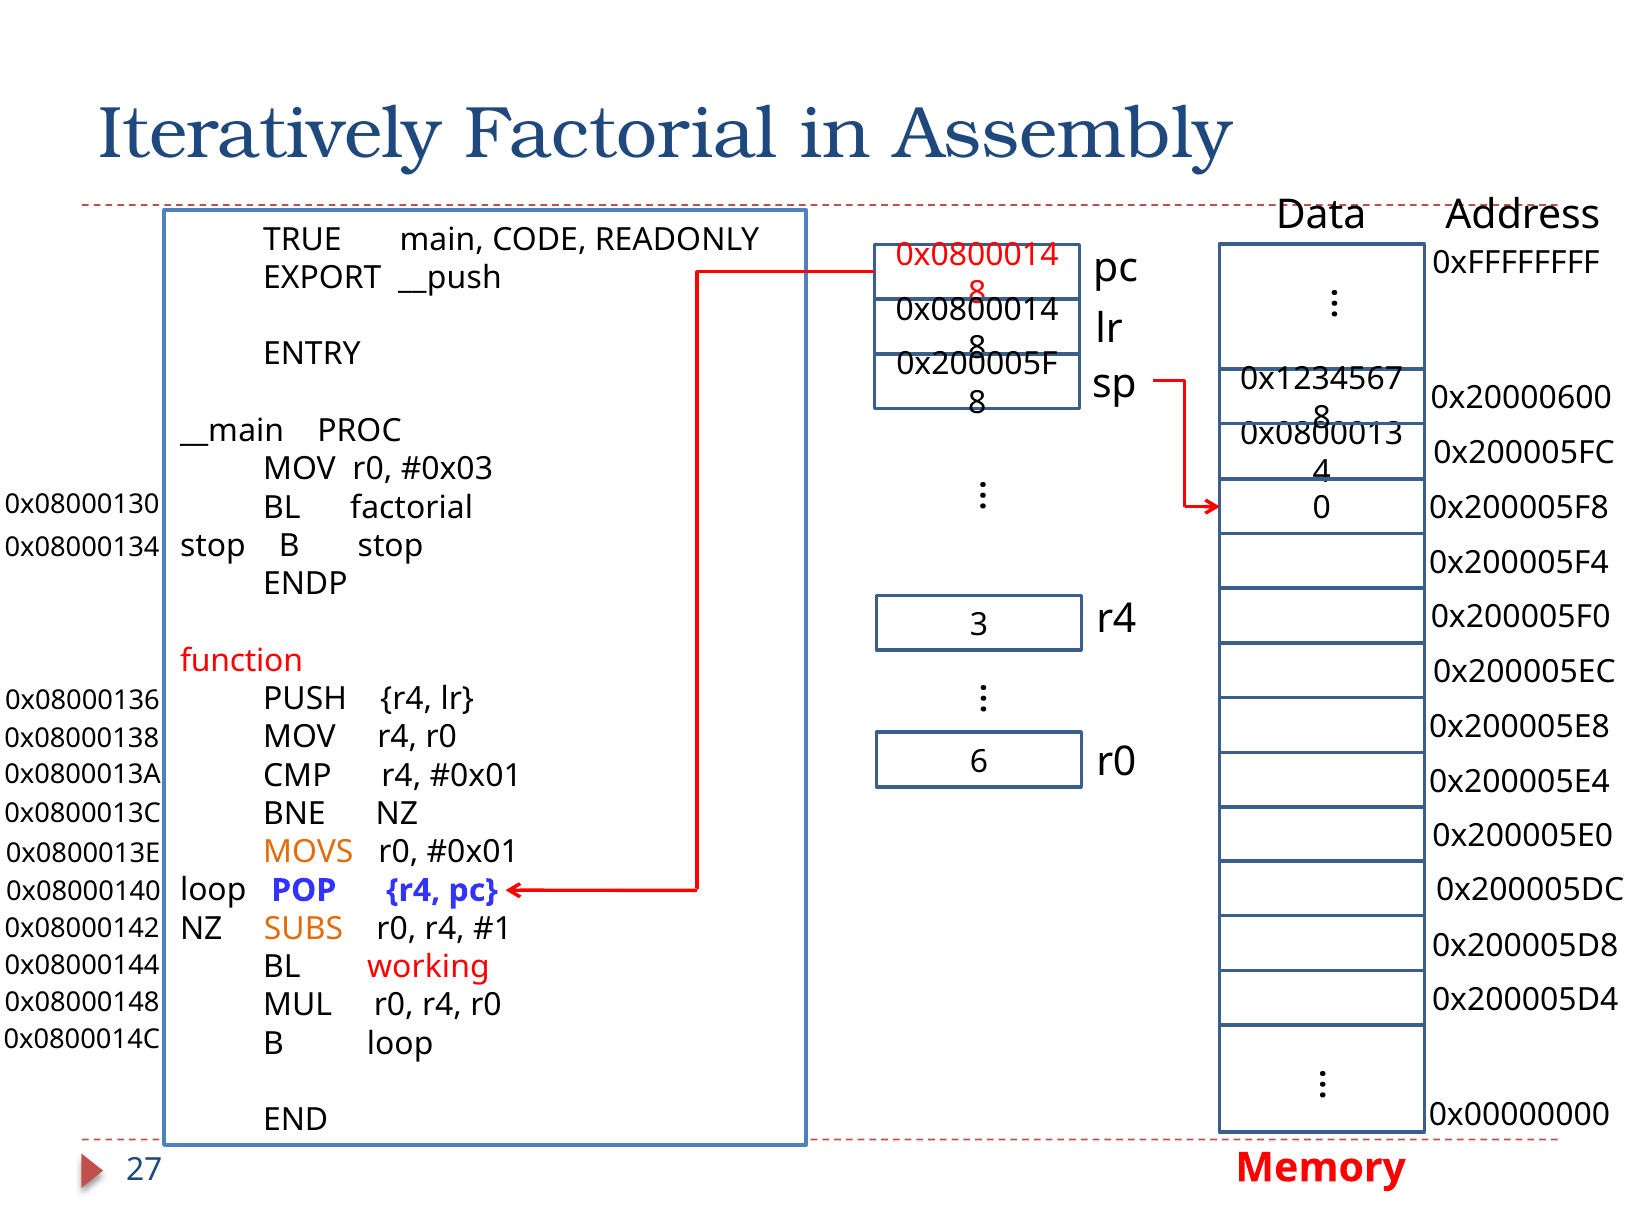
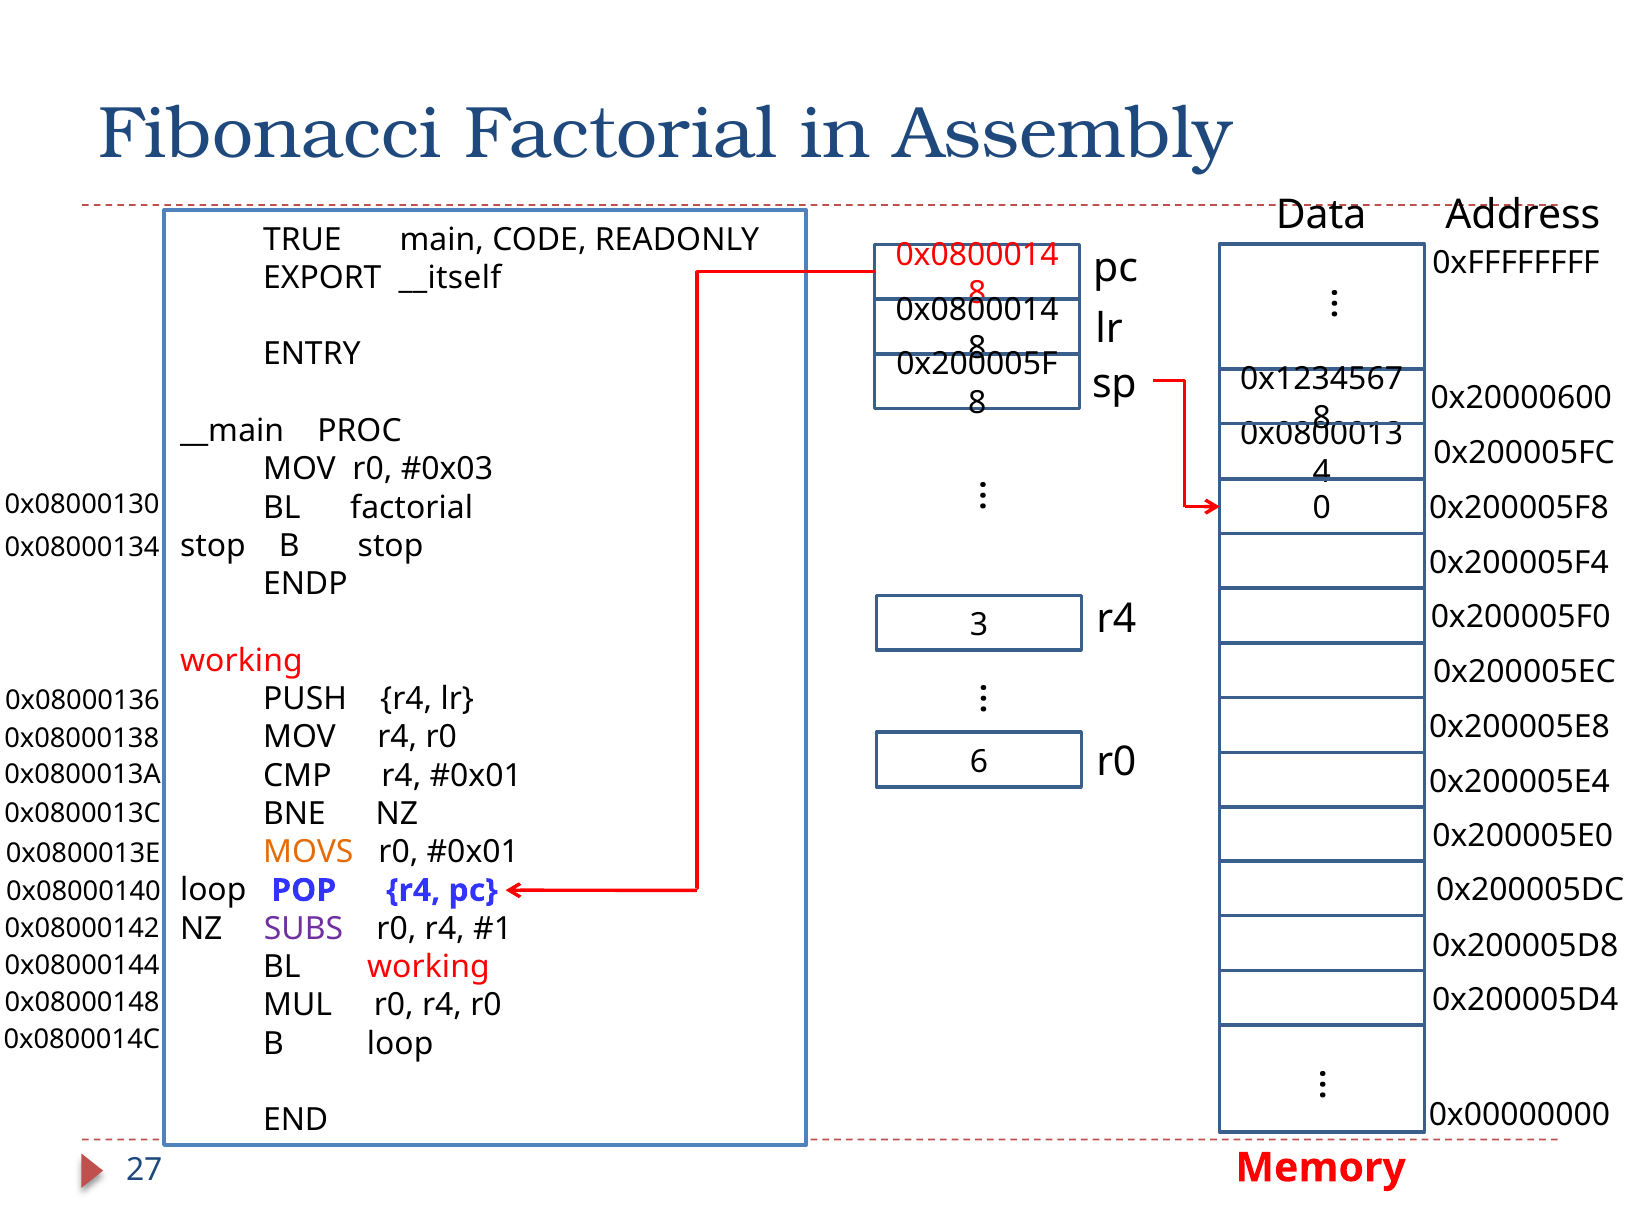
Iteratively: Iteratively -> Fibonacci
__push: __push -> __itself
function at (242, 661): function -> working
SUBS colour: orange -> purple
